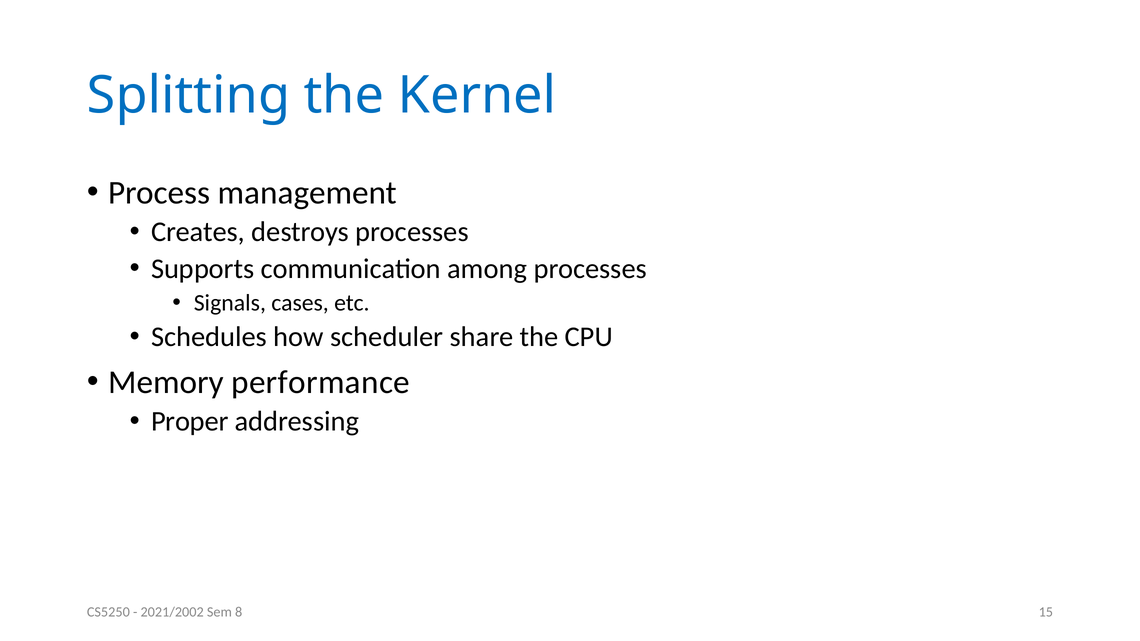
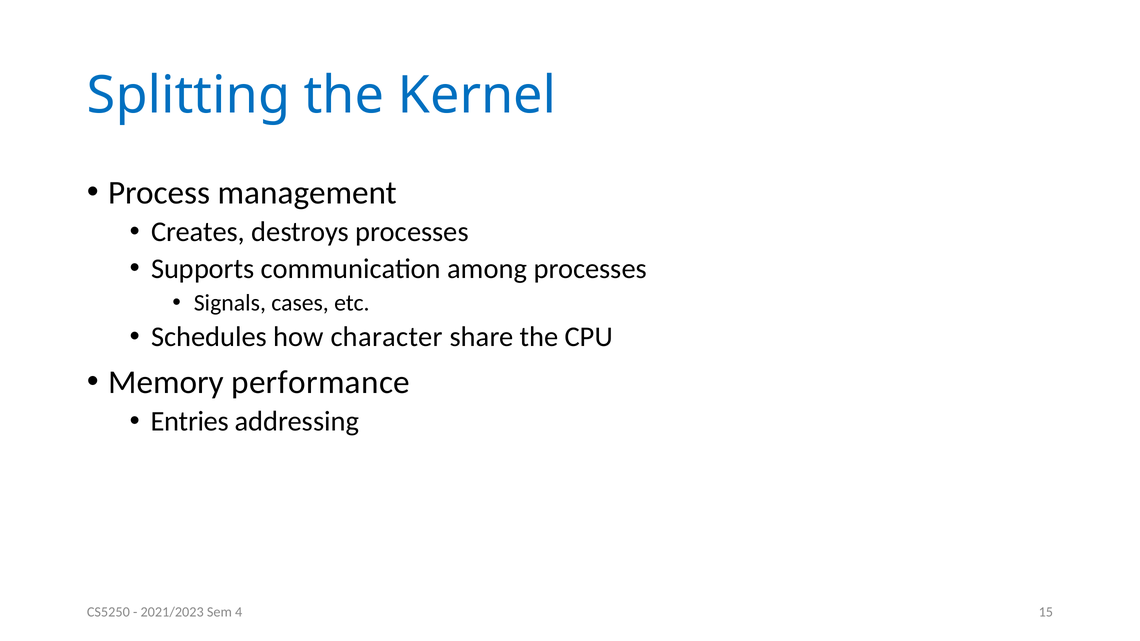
scheduler: scheduler -> character
Proper: Proper -> Entries
2021/2002: 2021/2002 -> 2021/2023
8: 8 -> 4
